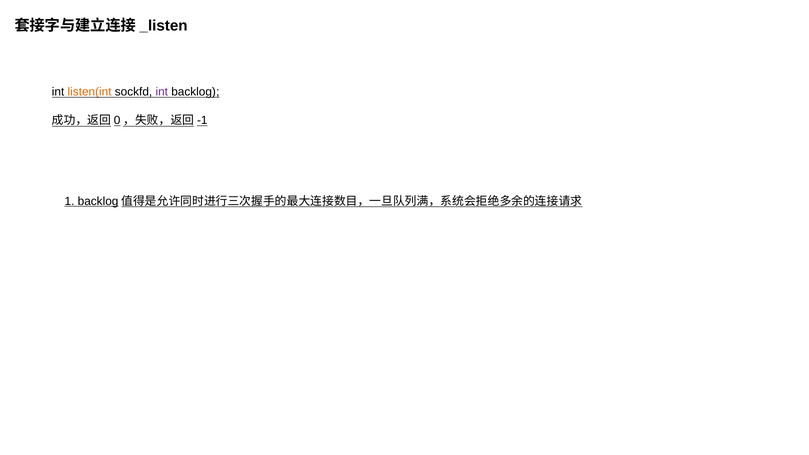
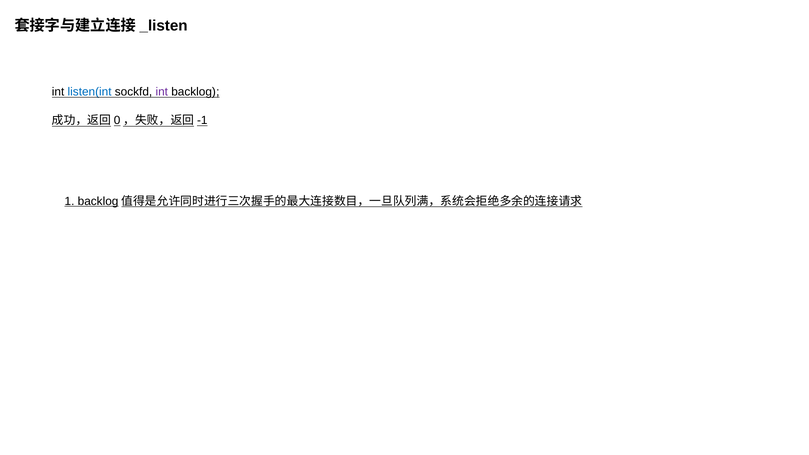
listen(int colour: orange -> blue
